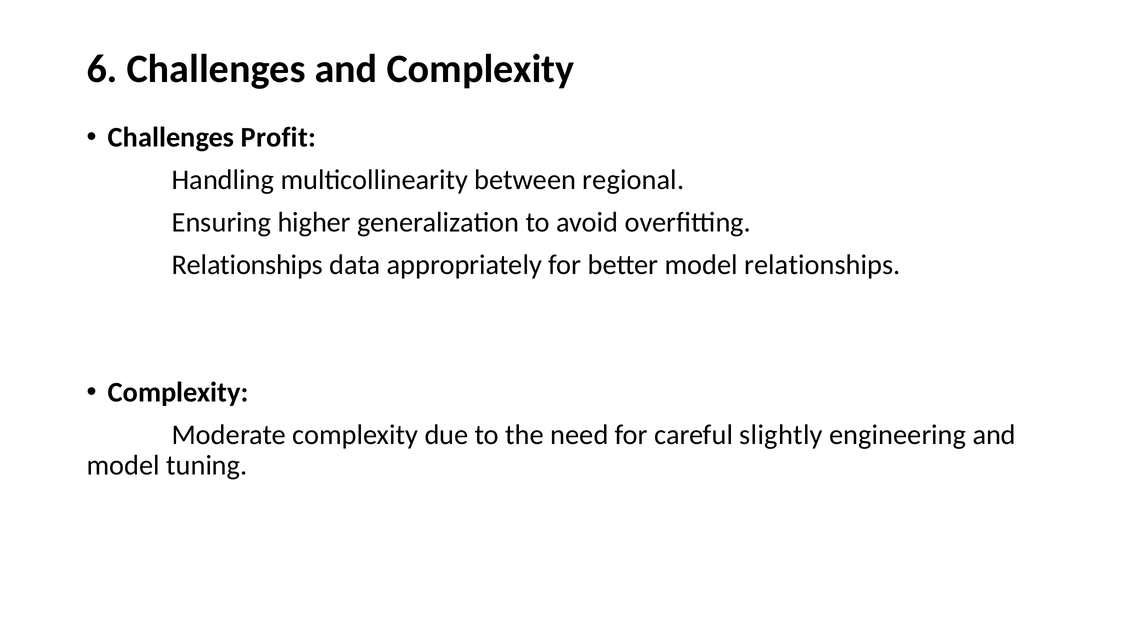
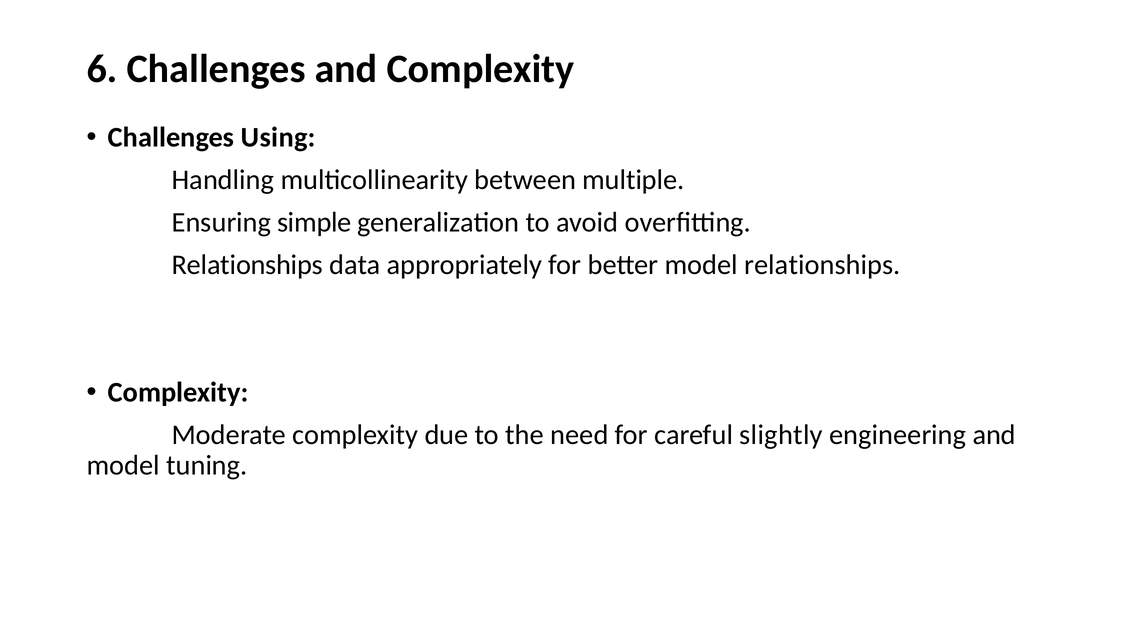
Profit: Profit -> Using
regional: regional -> multiple
higher: higher -> simple
